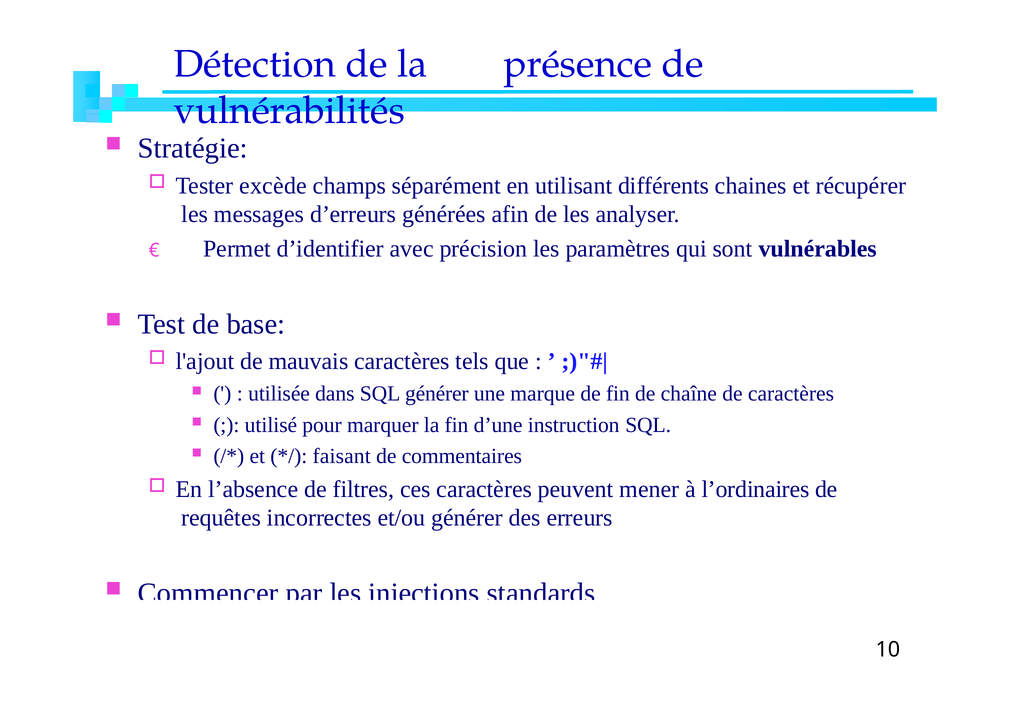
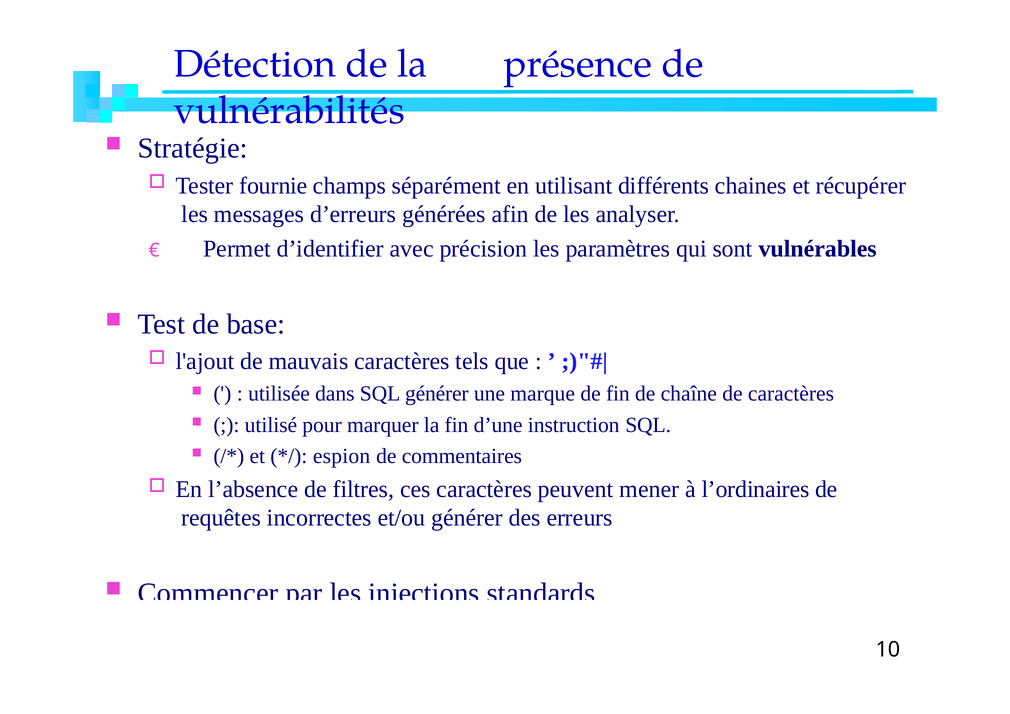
excède: excède -> fournie
faisant: faisant -> espion
